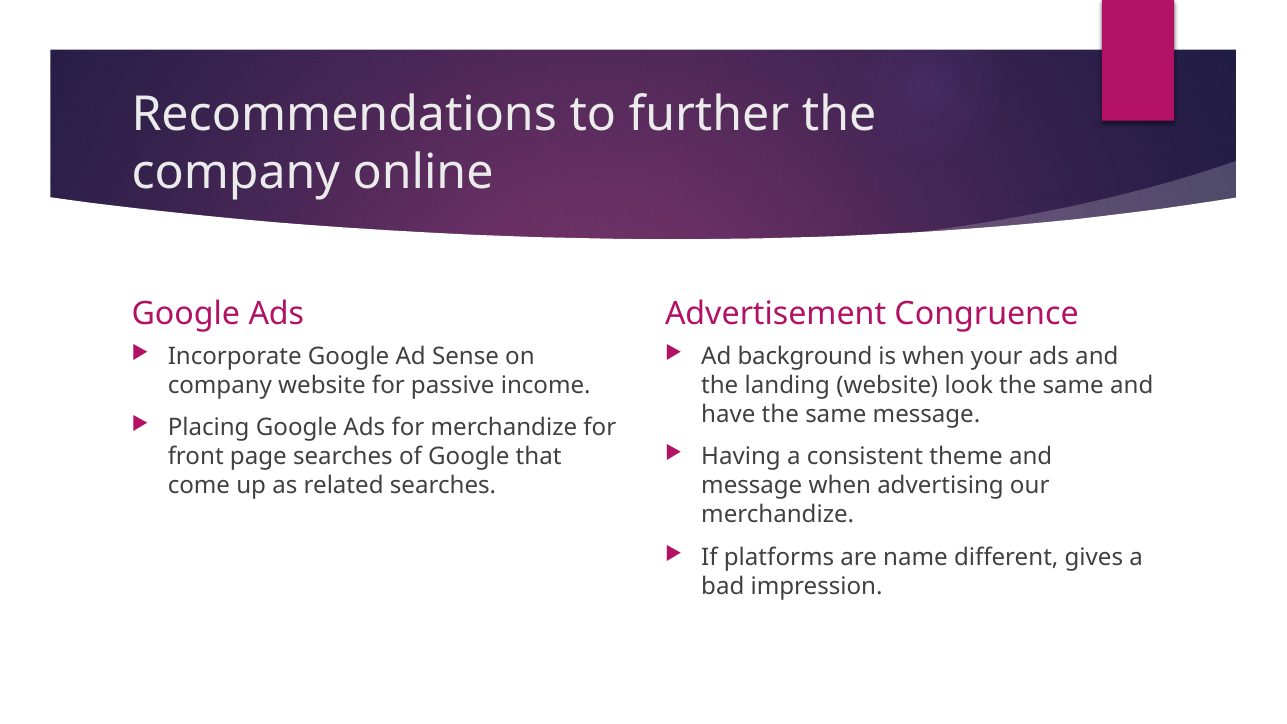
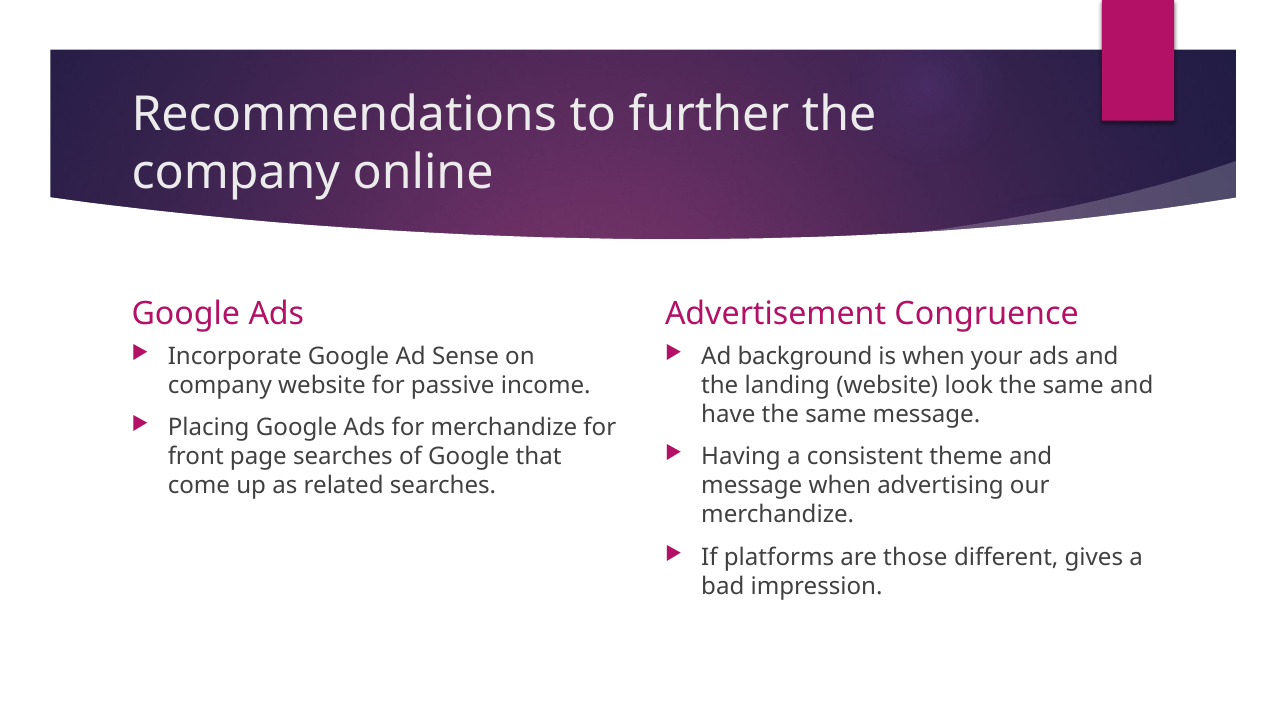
name: name -> those
